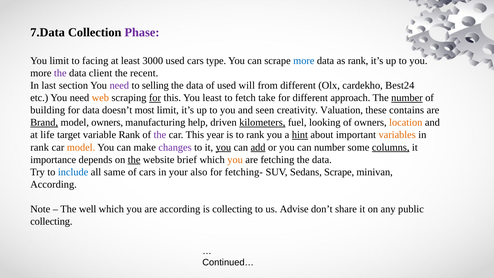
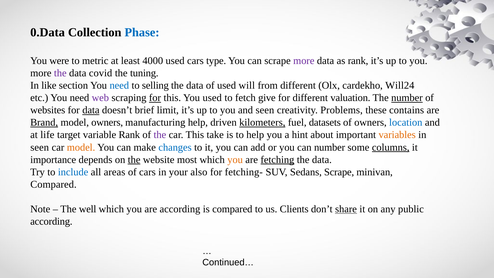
7.Data: 7.Data -> 0.Data
Phase colour: purple -> blue
You limit: limit -> were
facing: facing -> metric
3000: 3000 -> 4000
more at (304, 61) colour: blue -> purple
client: client -> covid
recent: recent -> tuning
last: last -> like
need at (119, 85) colour: purple -> blue
Best24: Best24 -> Will24
web colour: orange -> purple
You least: least -> used
take: take -> give
approach: approach -> valuation
building: building -> websites
data at (91, 110) underline: none -> present
most: most -> brief
Valuation: Valuation -> Problems
looking: looking -> datasets
location colour: orange -> blue
year: year -> take
to rank: rank -> help
hint underline: present -> none
rank at (40, 147): rank -> seen
changes colour: purple -> blue
you at (223, 147) underline: present -> none
add underline: present -> none
brief: brief -> most
fetching underline: none -> present
same: same -> areas
According at (54, 184): According -> Compared
is collecting: collecting -> compared
Advise: Advise -> Clients
share underline: none -> present
collecting at (51, 221): collecting -> according
